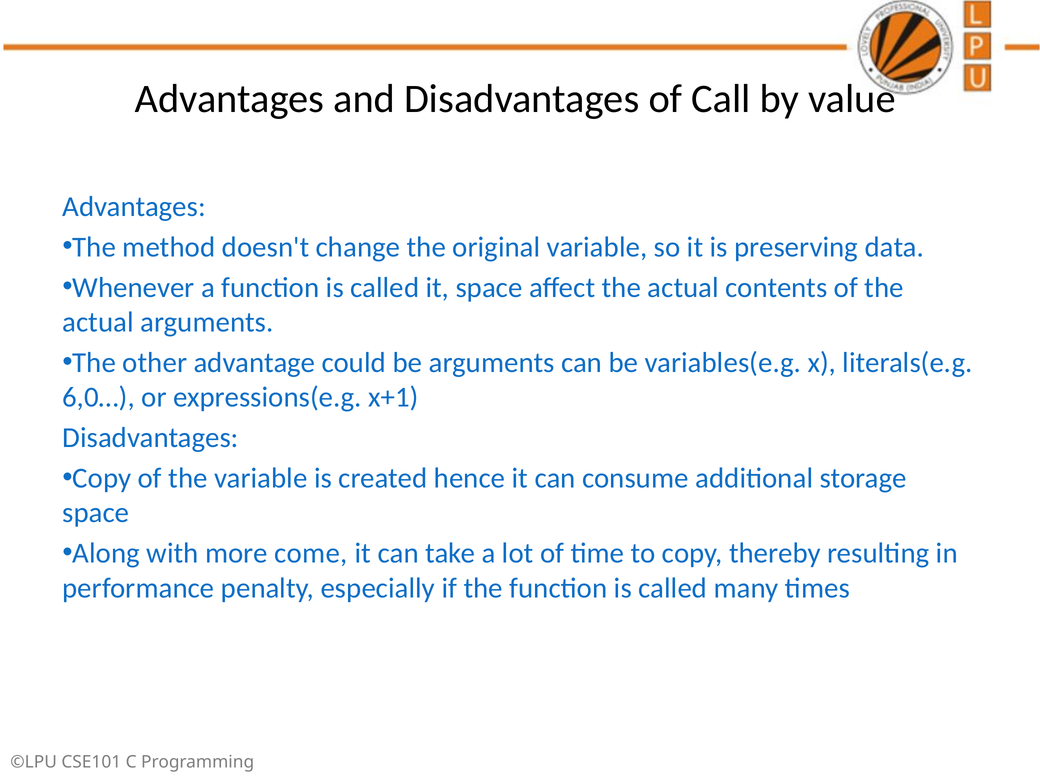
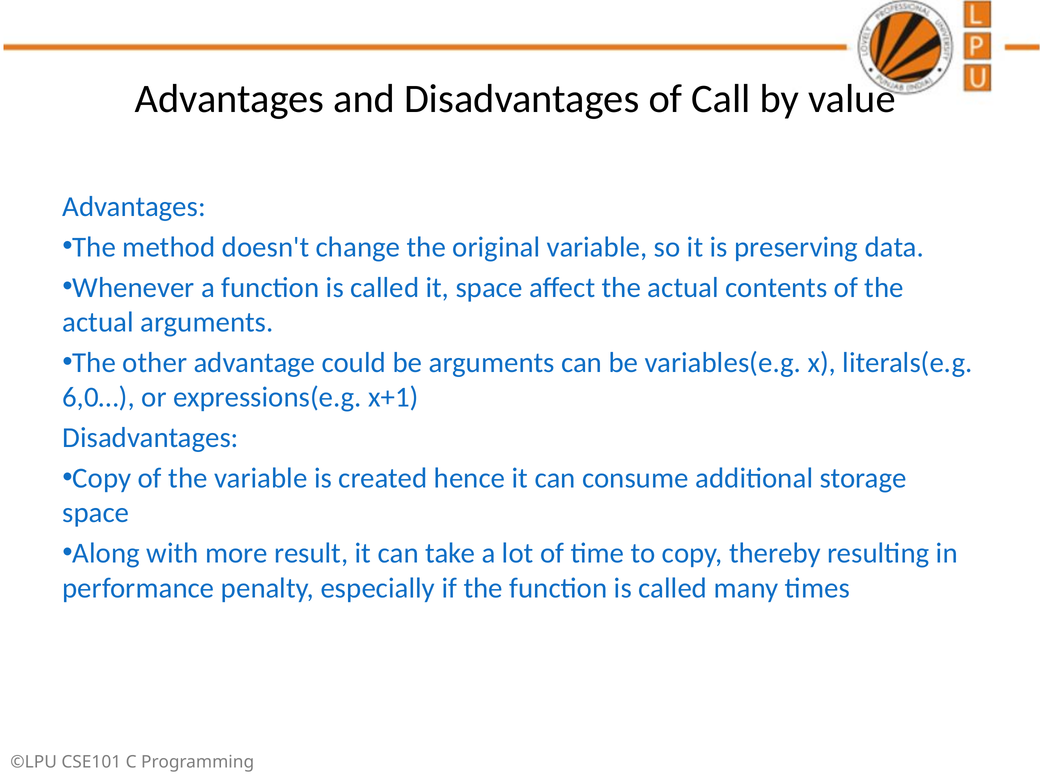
come: come -> result
